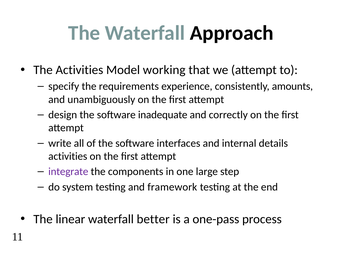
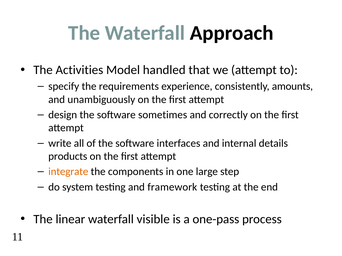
working: working -> handled
inadequate: inadequate -> sometimes
activities at (68, 157): activities -> products
integrate colour: purple -> orange
better: better -> visible
